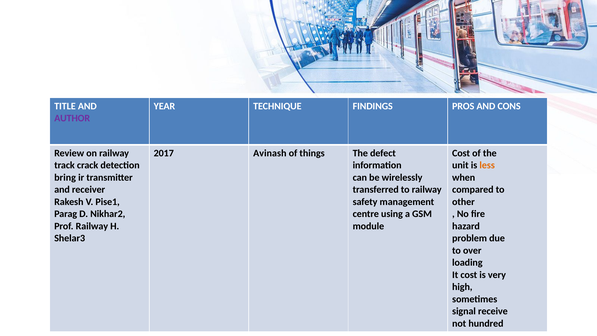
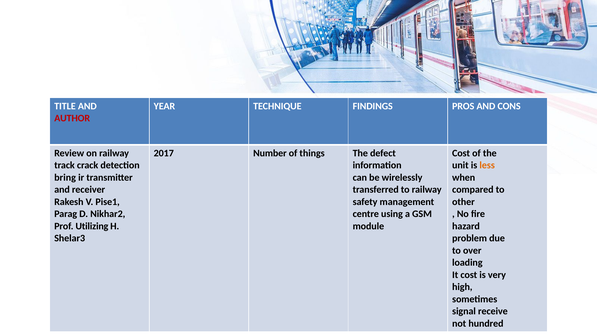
AUTHOR colour: purple -> red
Avinash: Avinash -> Number
Prof Railway: Railway -> Utilizing
